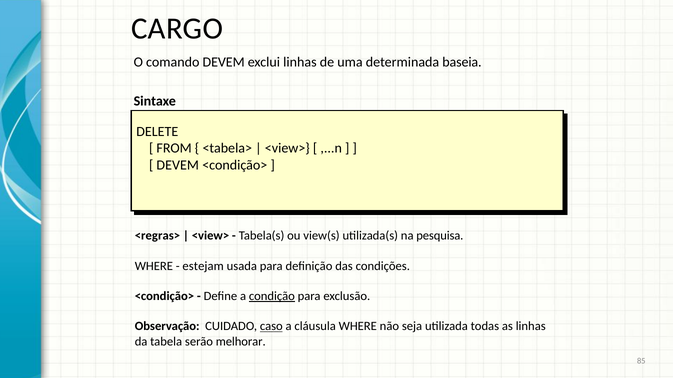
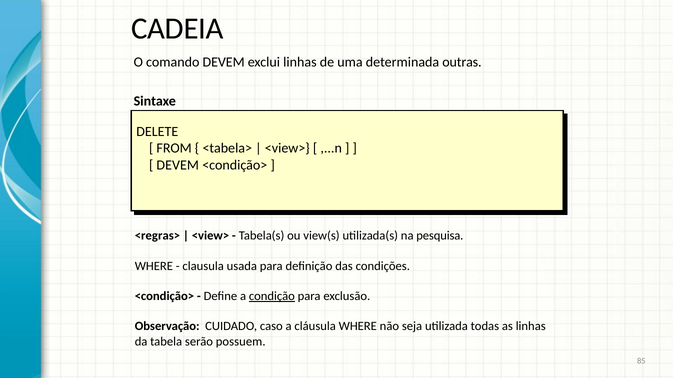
CARGO: CARGO -> CADEIA
baseia: baseia -> outras
estejam: estejam -> clausula
caso underline: present -> none
melhorar: melhorar -> possuem
